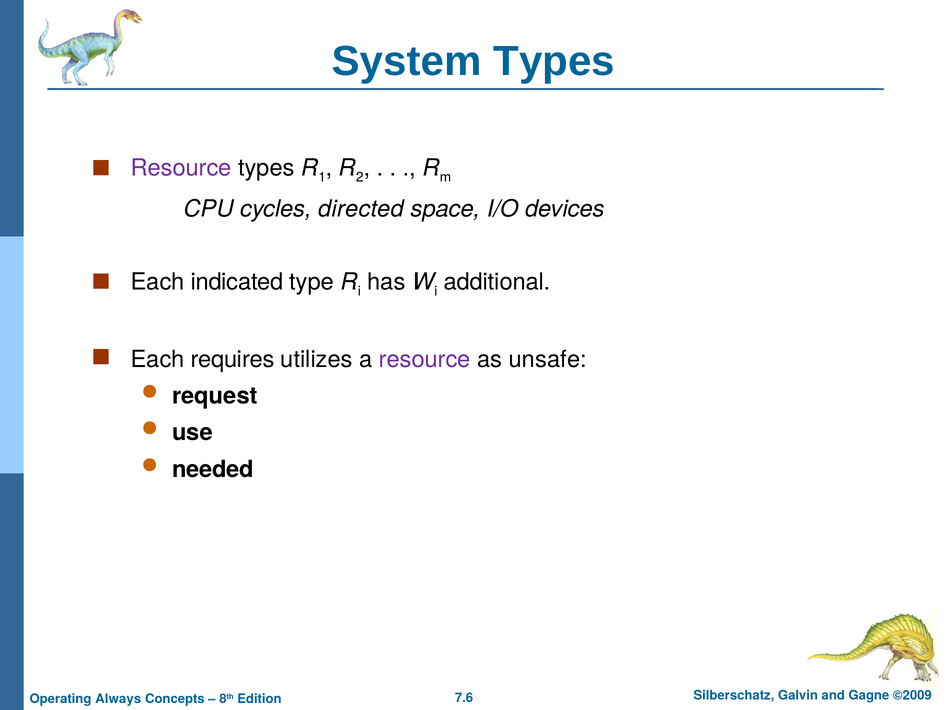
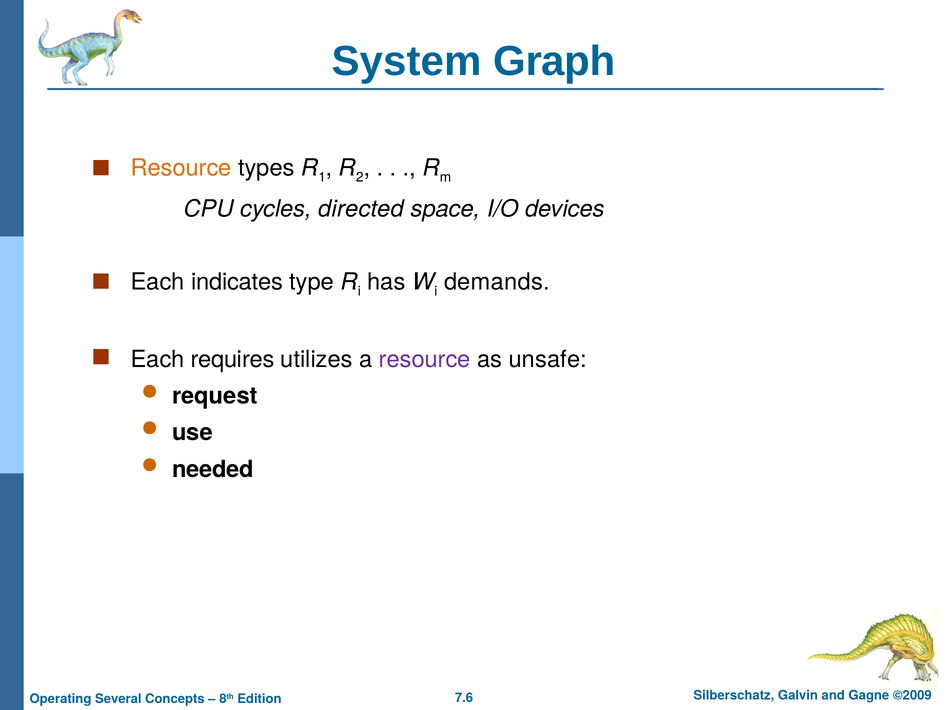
System Types: Types -> Graph
Resource at (181, 168) colour: purple -> orange
indicated: indicated -> indicates
additional: additional -> demands
Always: Always -> Several
